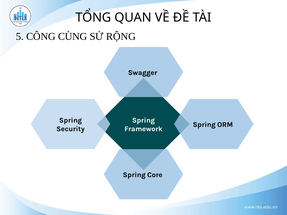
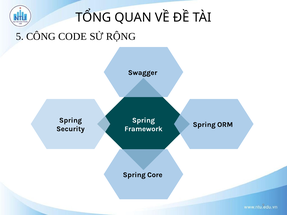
CÙNG: CÙNG -> CODE
